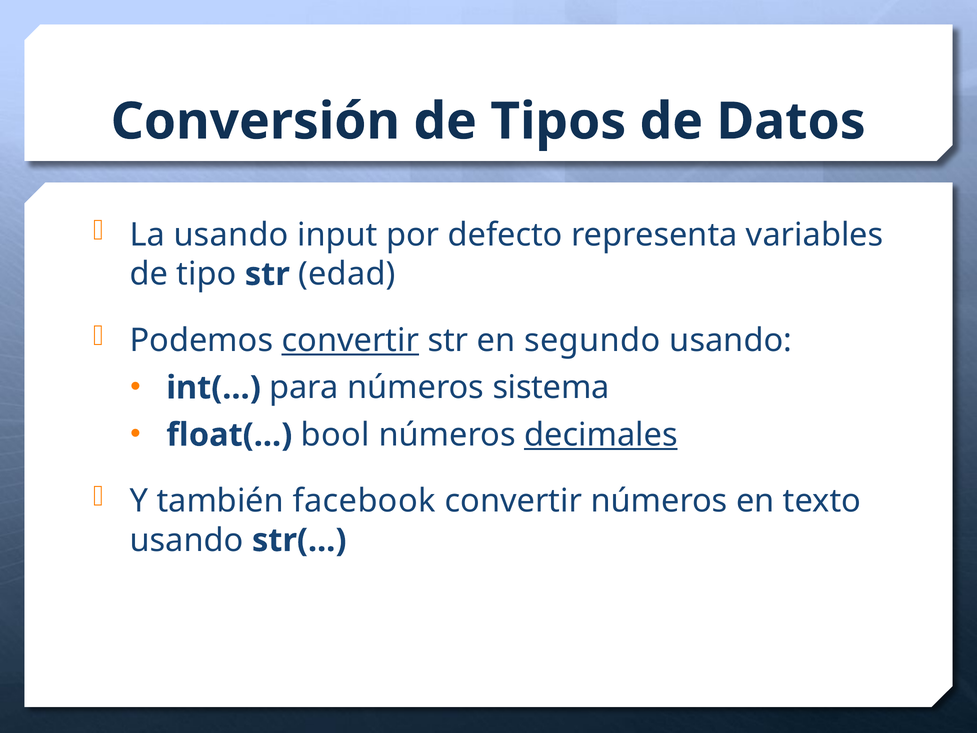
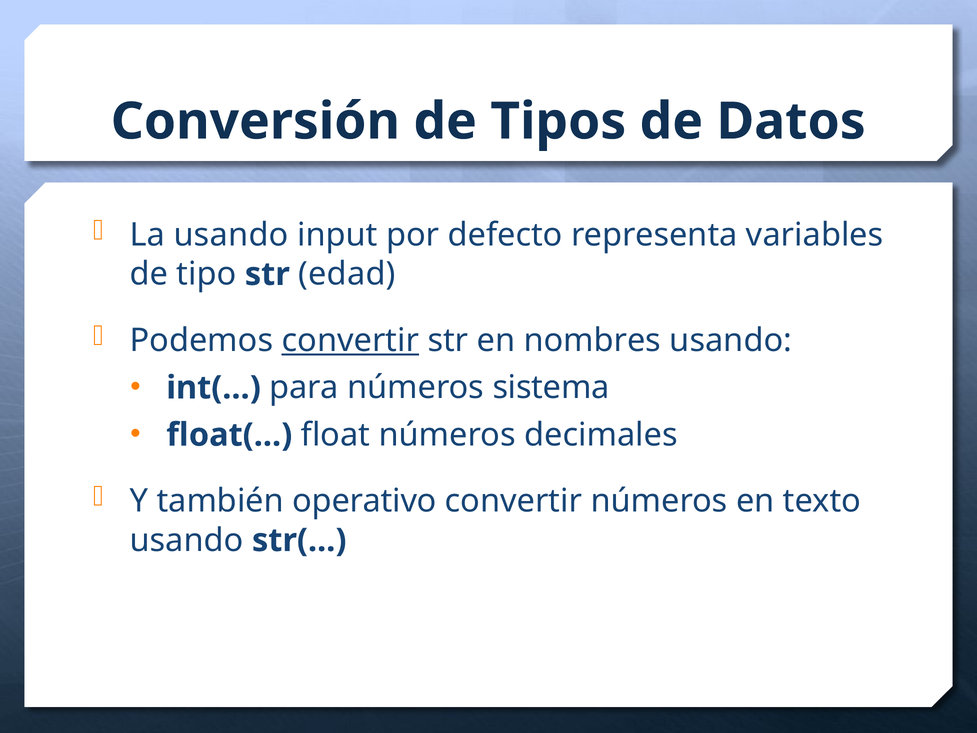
segundo: segundo -> nombres
bool: bool -> float
decimales underline: present -> none
facebook: facebook -> operativo
